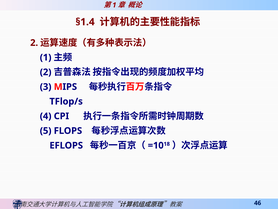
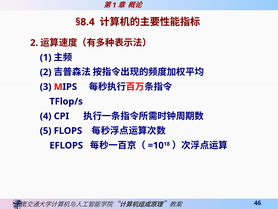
§1.4: §1.4 -> §8.4
